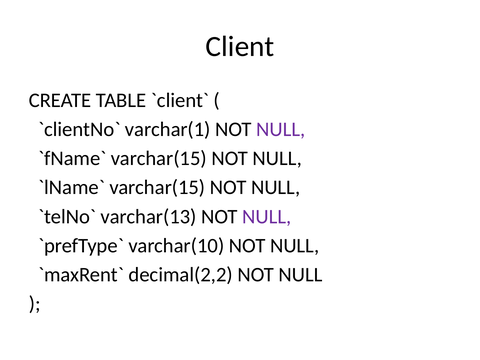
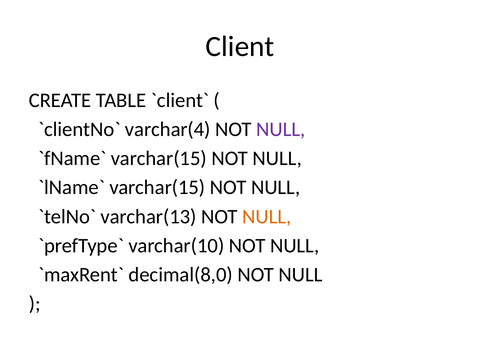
varchar(1: varchar(1 -> varchar(4
NULL at (267, 217) colour: purple -> orange
decimal(2,2: decimal(2,2 -> decimal(8,0
